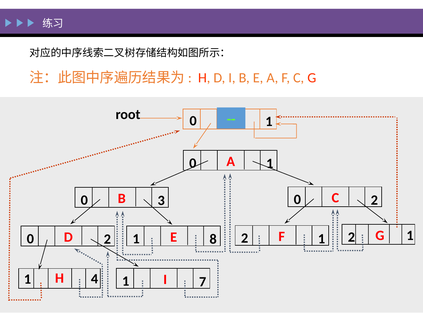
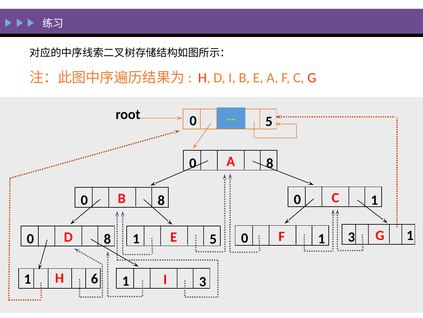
root 1: 1 -> 5
1 at (270, 163): 1 -> 8
2 at (374, 200): 2 -> 1
3 at (161, 200): 3 -> 8
F 2: 2 -> 3
E 2: 2 -> 0
1 8: 8 -> 5
2 at (107, 239): 2 -> 8
4: 4 -> 6
1 7: 7 -> 3
